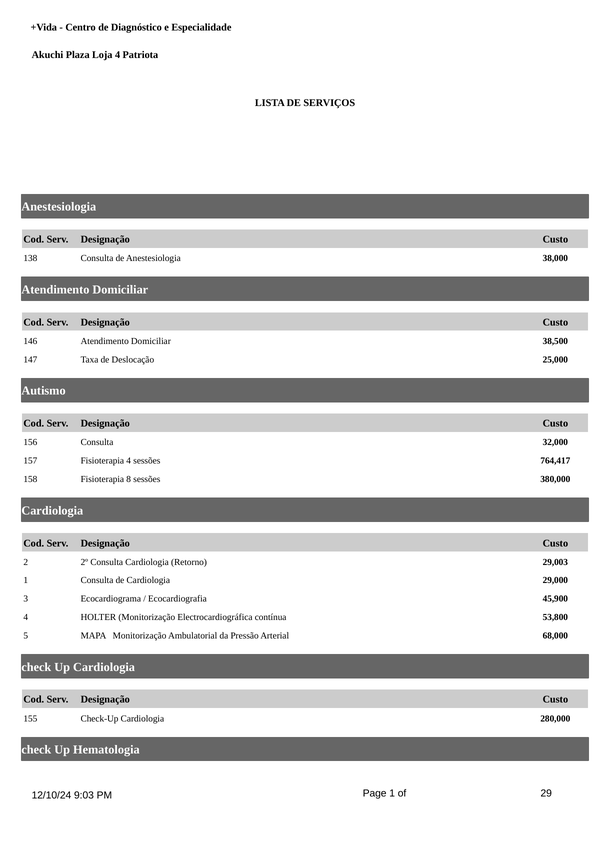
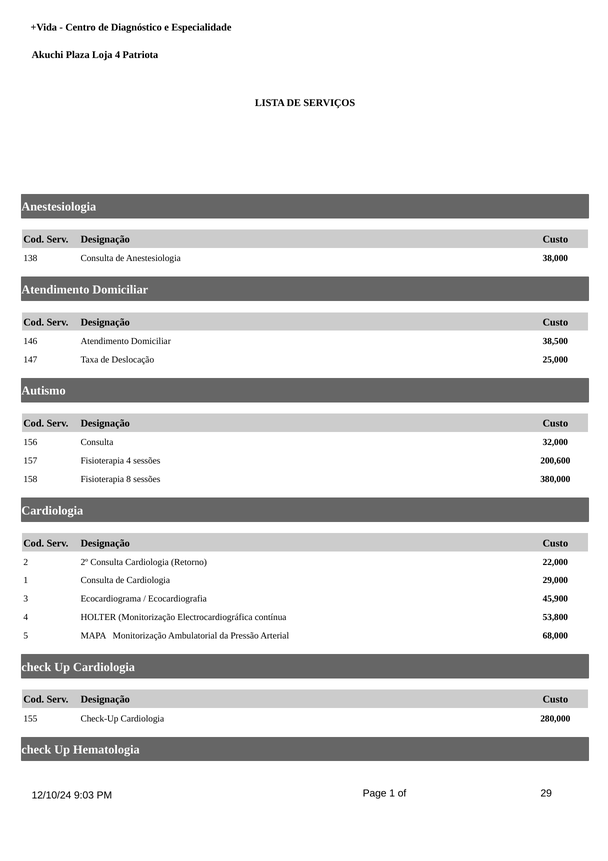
764,417: 764,417 -> 200,600
29,003: 29,003 -> 22,000
